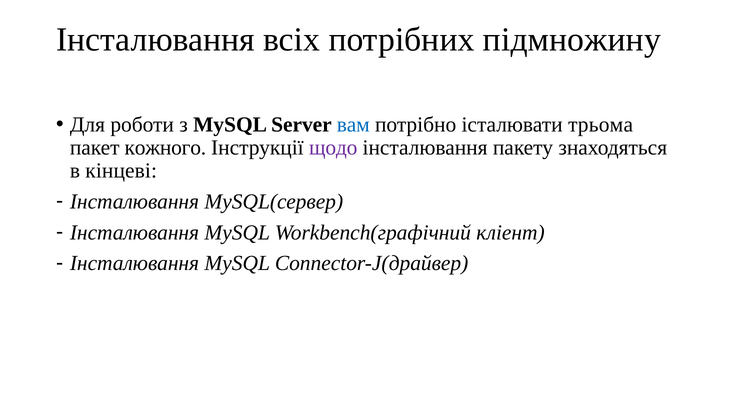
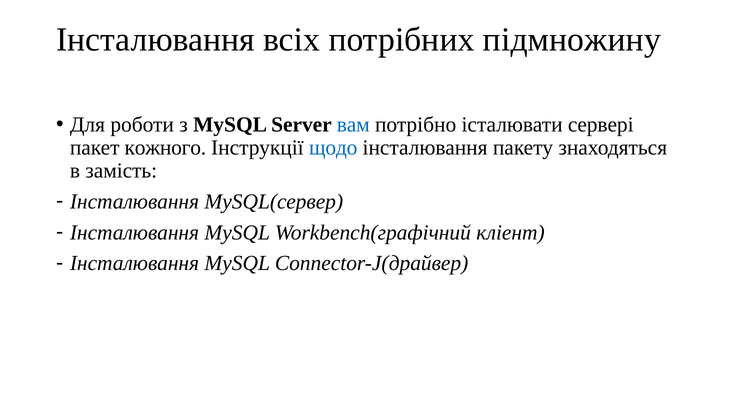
трьома: трьома -> сервері
щодо colour: purple -> blue
кінцеві: кінцеві -> замість
